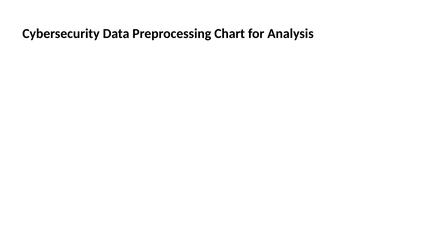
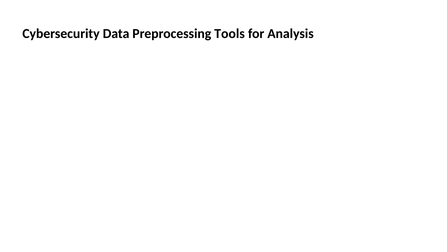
Chart: Chart -> Tools
